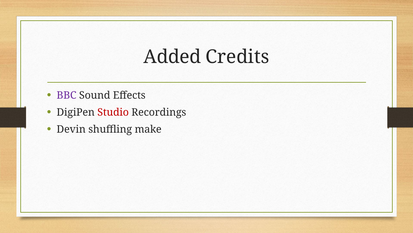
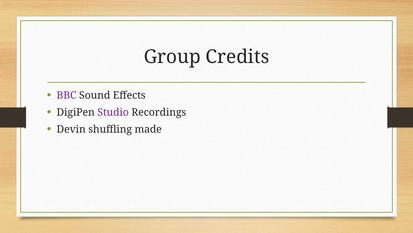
Added: Added -> Group
Studio colour: red -> purple
make: make -> made
